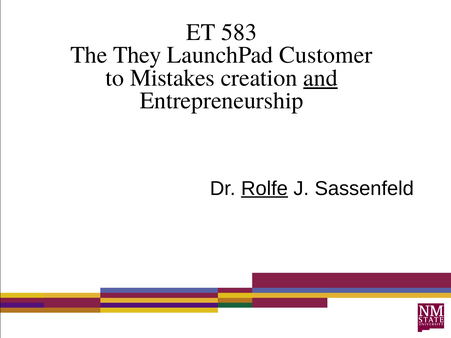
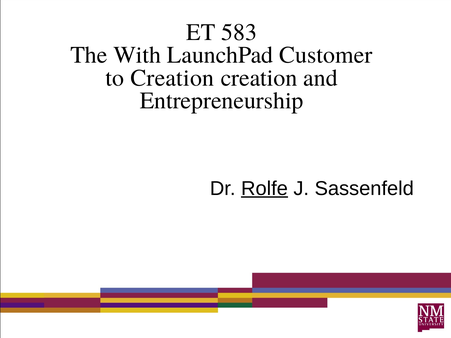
They: They -> With
to Mistakes: Mistakes -> Creation
and underline: present -> none
